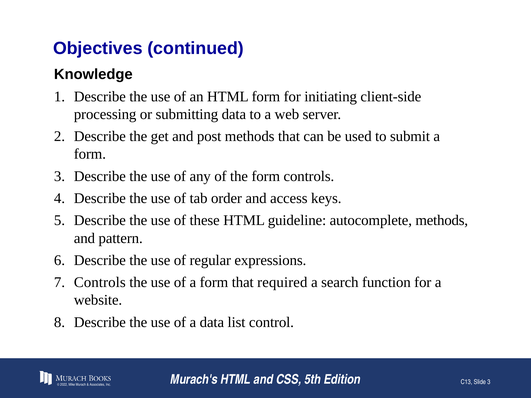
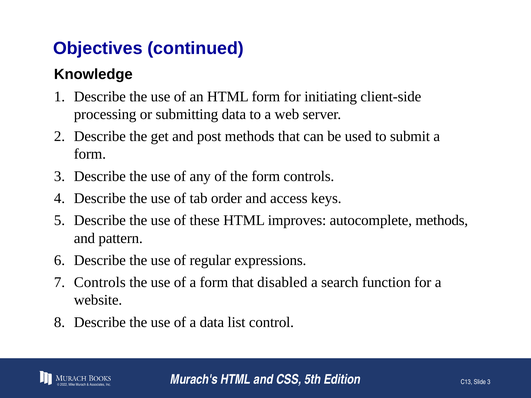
guideline: guideline -> improves
required: required -> disabled
